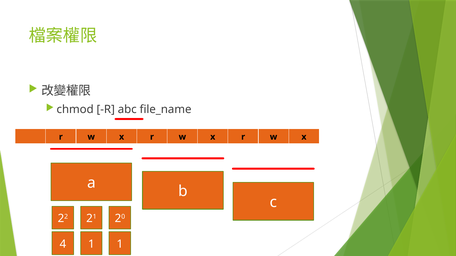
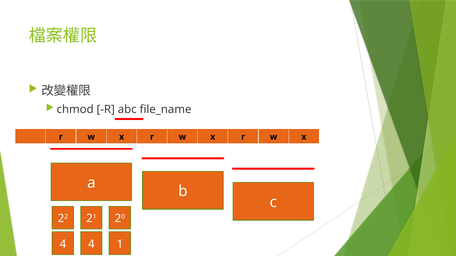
4 1: 1 -> 4
